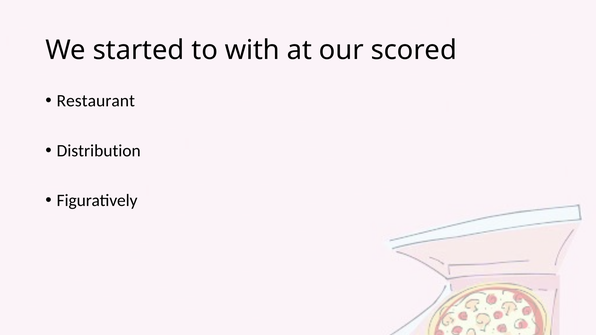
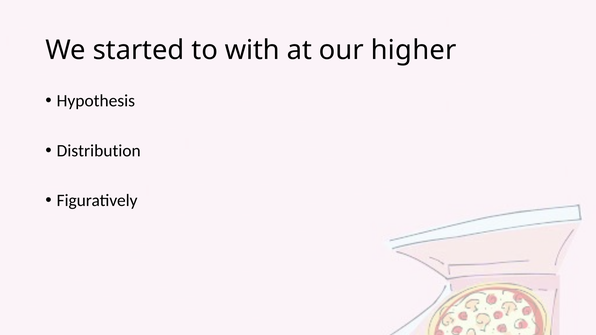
scored: scored -> higher
Restaurant: Restaurant -> Hypothesis
